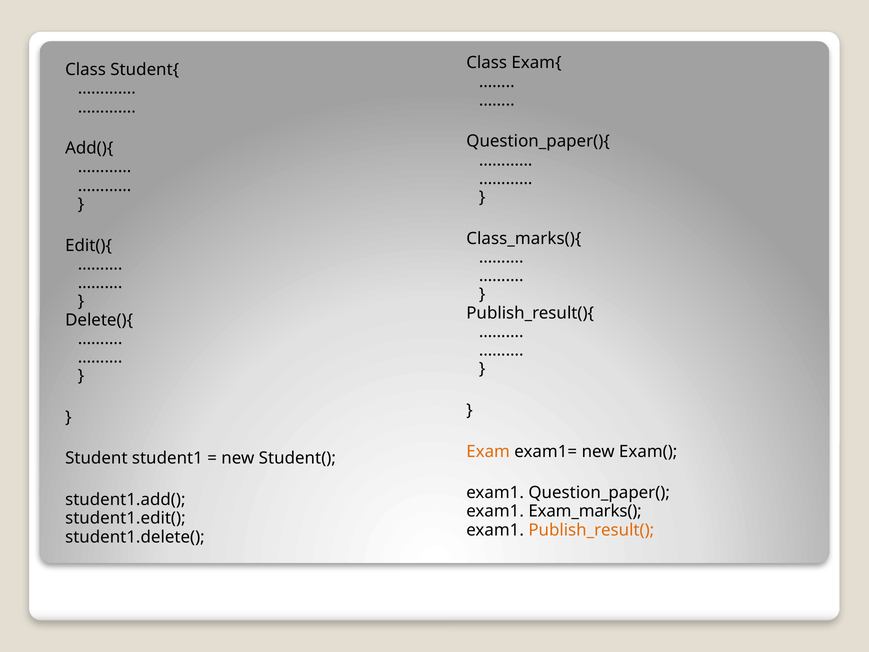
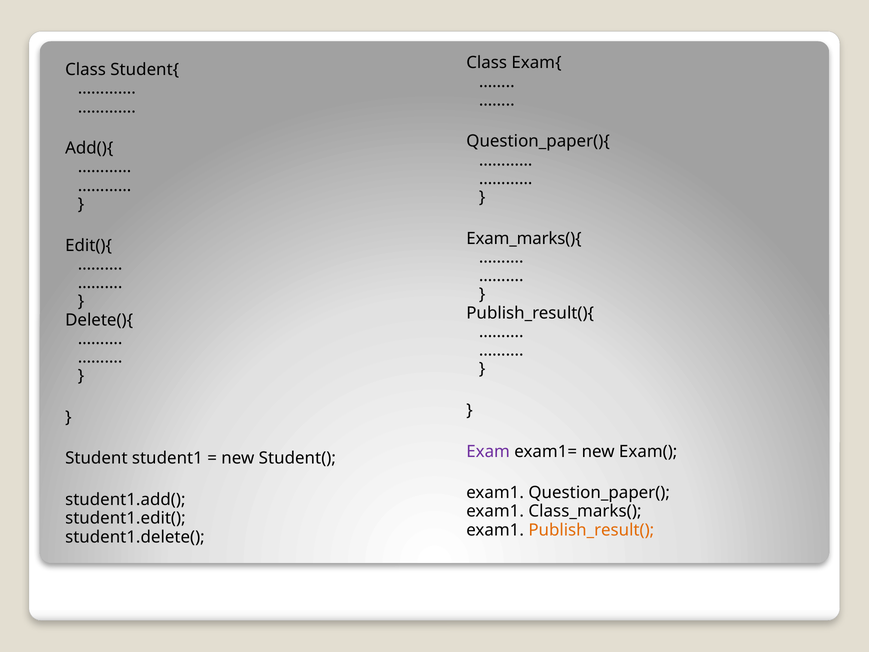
Class_marks(){: Class_marks(){ -> Exam_marks(){
Exam colour: orange -> purple
Exam_marks(: Exam_marks( -> Class_marks(
